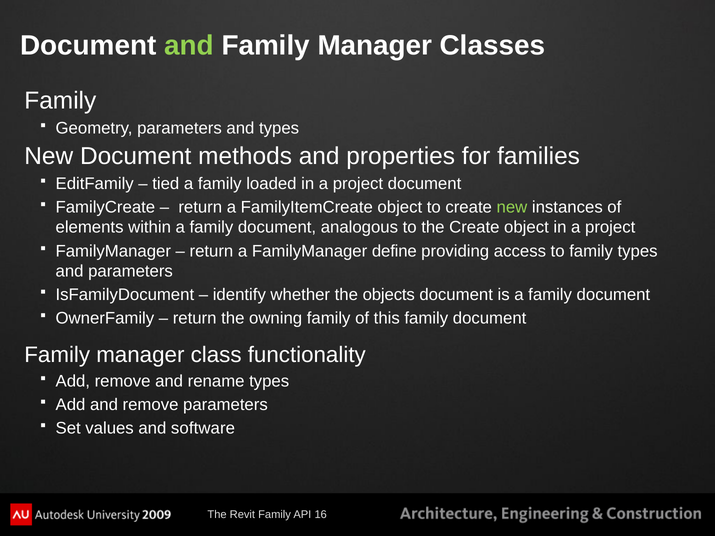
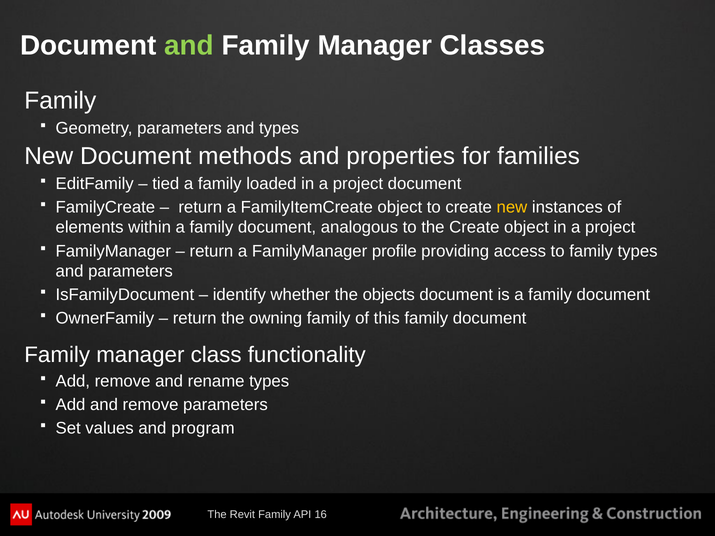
new at (512, 207) colour: light green -> yellow
define: define -> profile
software: software -> program
